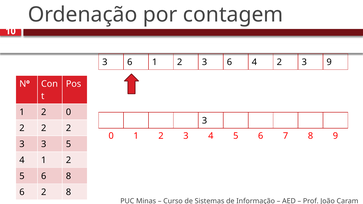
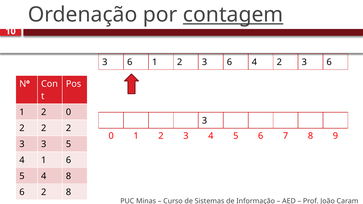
contagem underline: none -> present
4 2 3 9: 9 -> 6
4 1 2: 2 -> 6
6 at (44, 176): 6 -> 4
